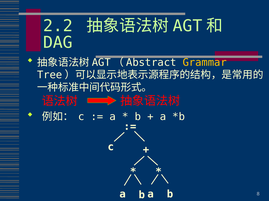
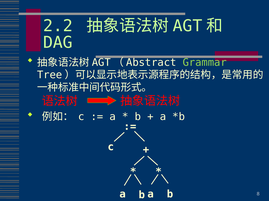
Grammar colour: yellow -> light green
